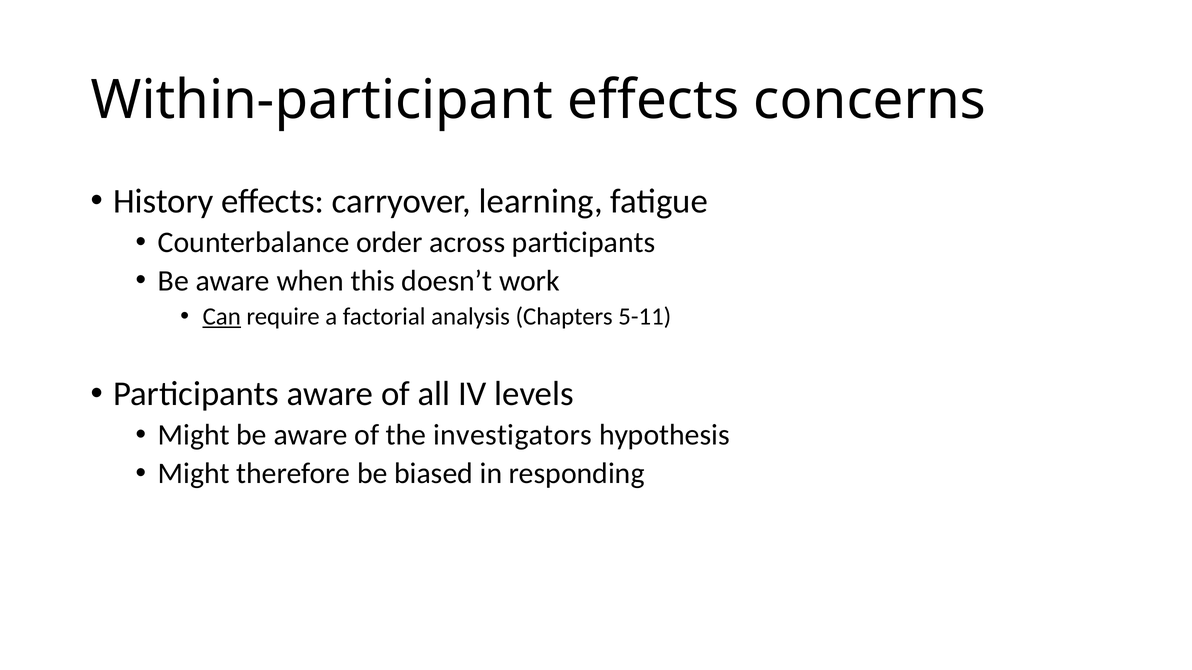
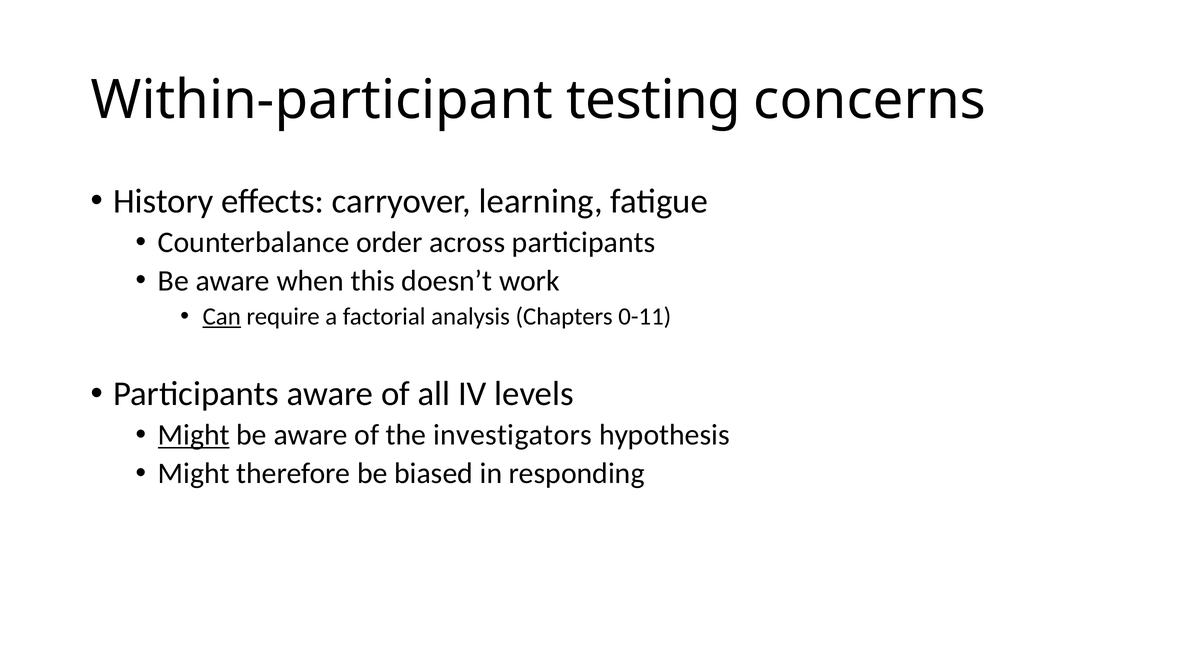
Within-participant effects: effects -> testing
5-11: 5-11 -> 0-11
Might at (194, 435) underline: none -> present
